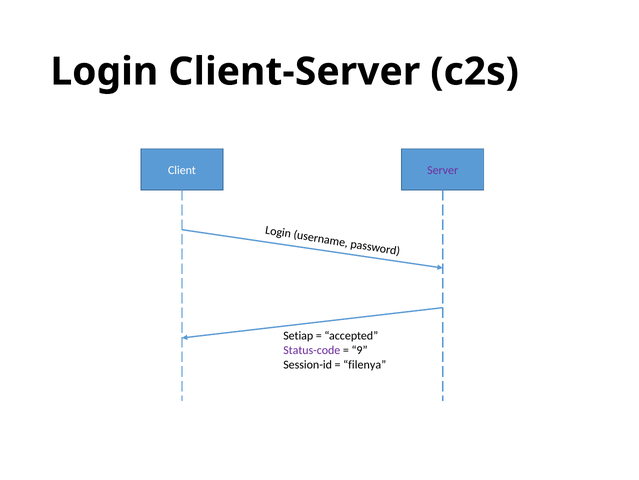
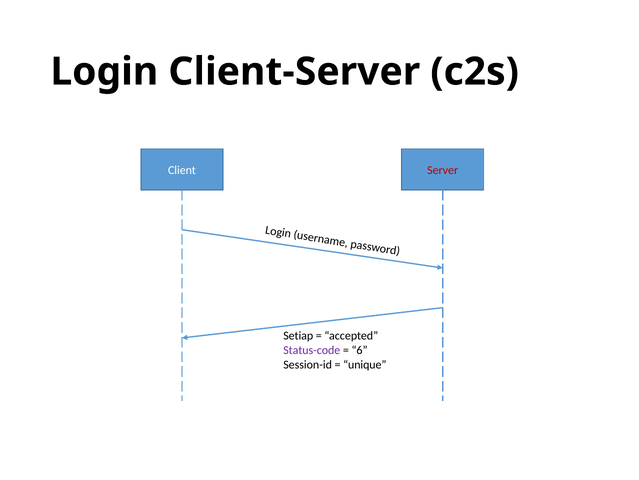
Server colour: purple -> red
9: 9 -> 6
filenya: filenya -> unique
